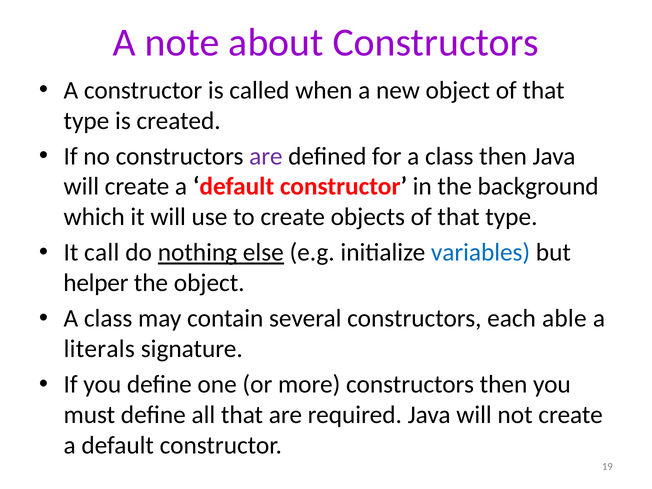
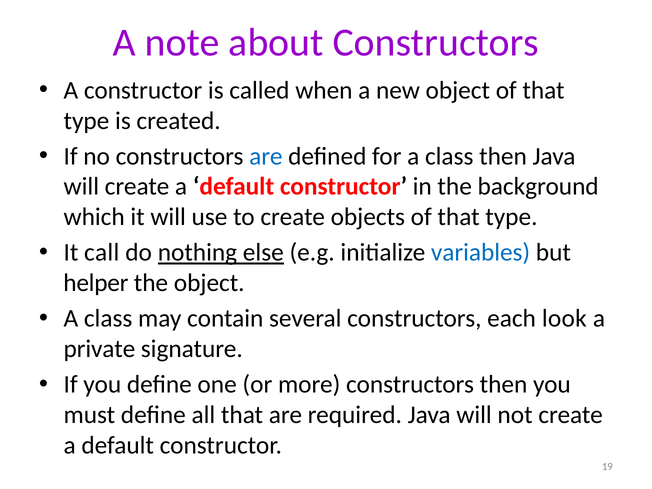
are at (266, 156) colour: purple -> blue
able: able -> look
literals: literals -> private
